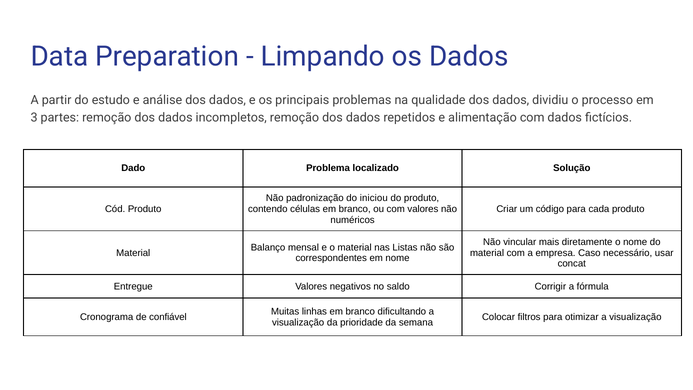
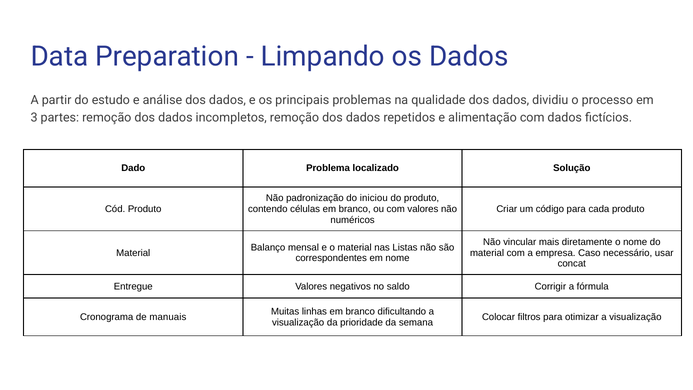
confiável: confiável -> manuais
